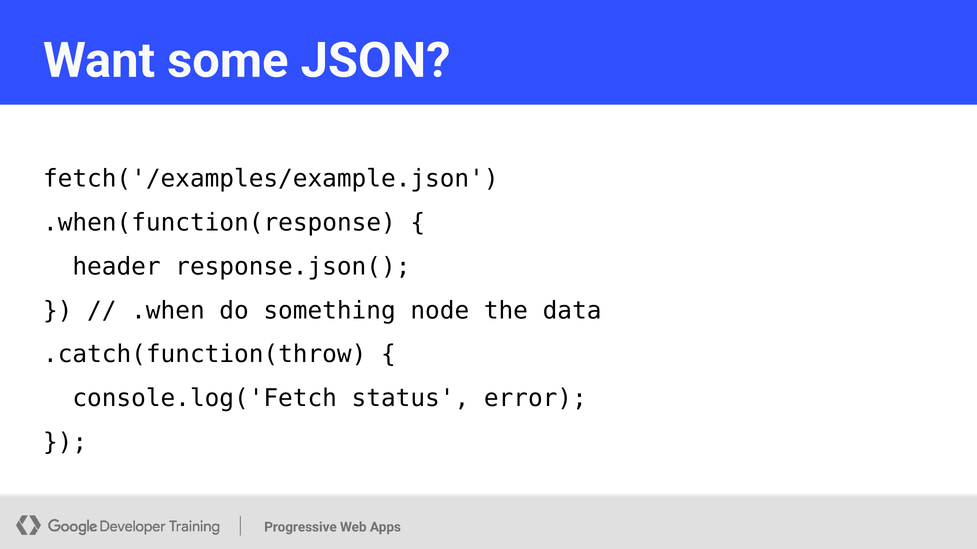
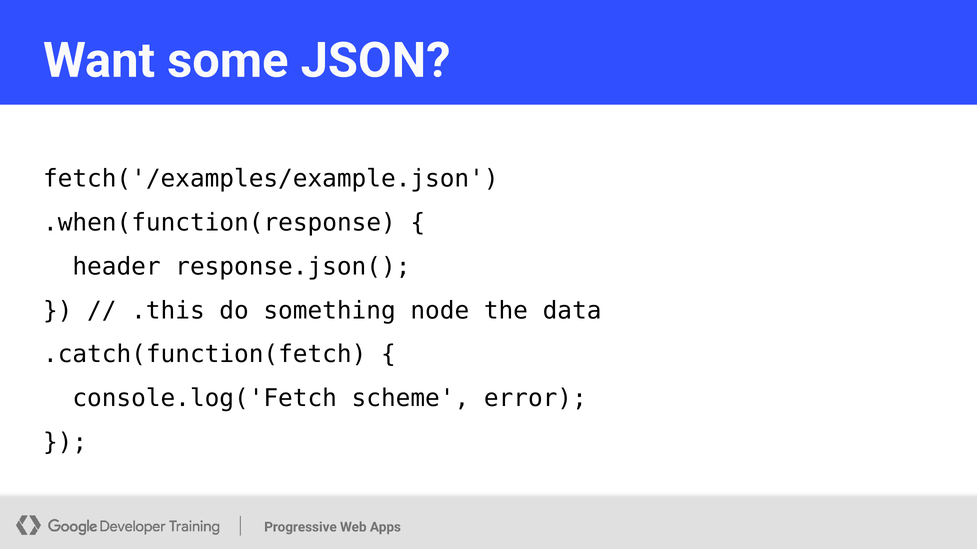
.when: .when -> .this
.catch(function(throw: .catch(function(throw -> .catch(function(fetch
status: status -> scheme
